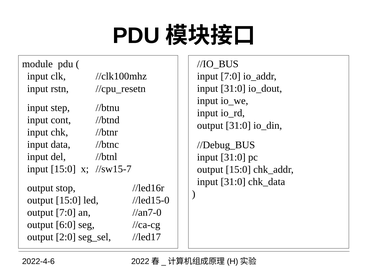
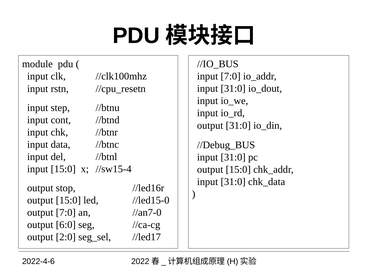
//sw15-7: //sw15-7 -> //sw15-4
